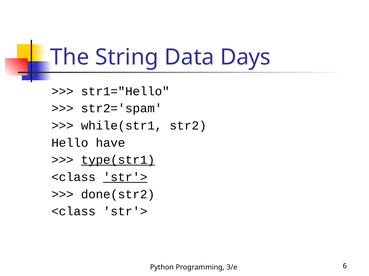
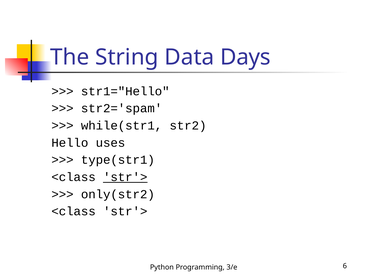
have: have -> uses
type(str1 underline: present -> none
done(str2: done(str2 -> only(str2
